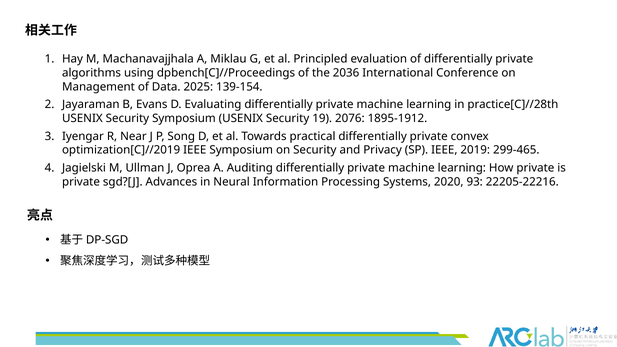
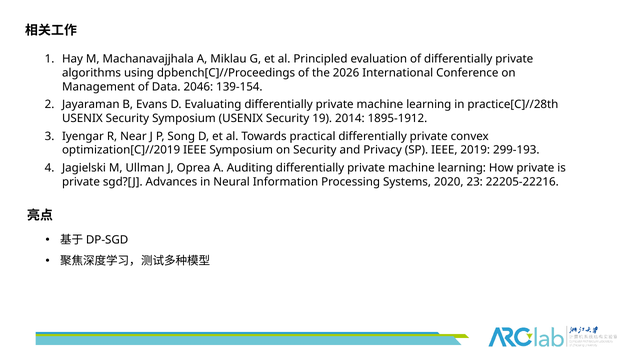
2036: 2036 -> 2026
2025: 2025 -> 2046
2076: 2076 -> 2014
299-465: 299-465 -> 299-193
93: 93 -> 23
